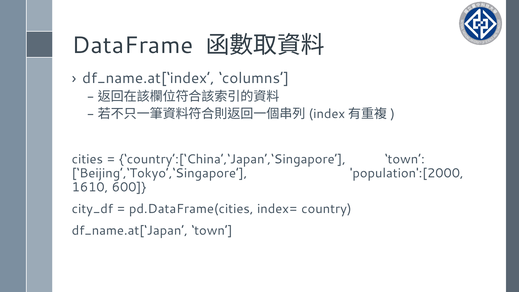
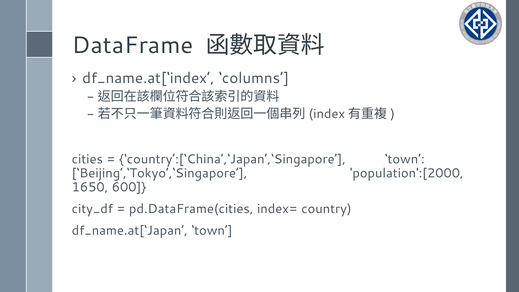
1610: 1610 -> 1650
